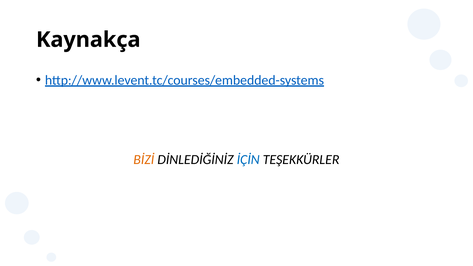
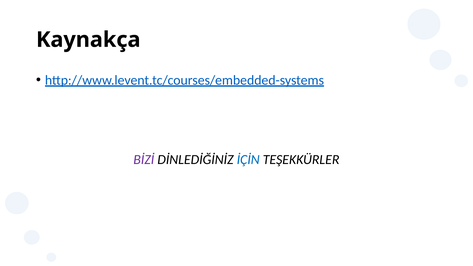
BİZİ colour: orange -> purple
